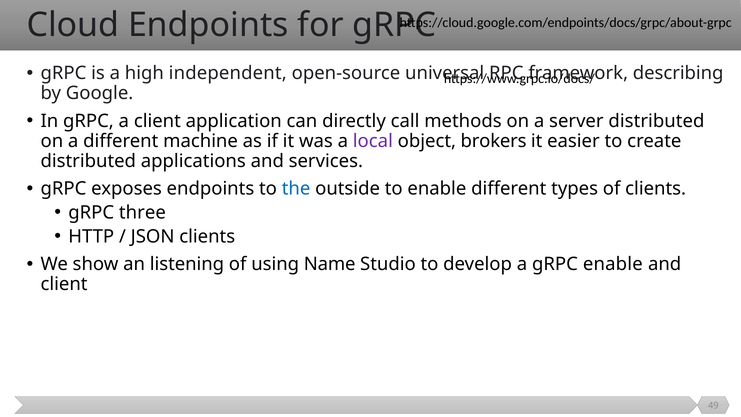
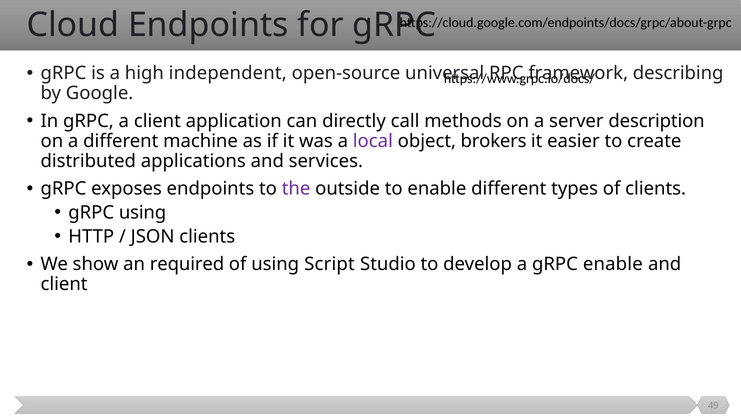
server distributed: distributed -> description
the colour: blue -> purple
gRPC three: three -> using
listening: listening -> required
Name: Name -> Script
